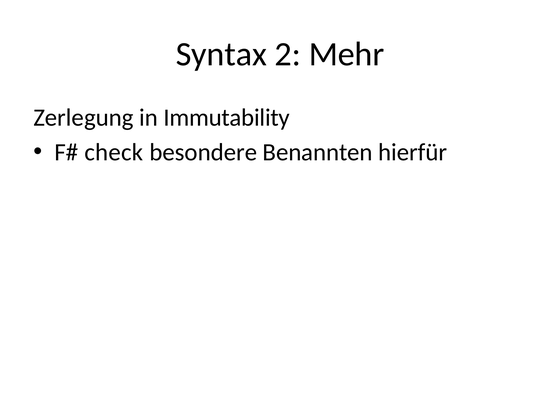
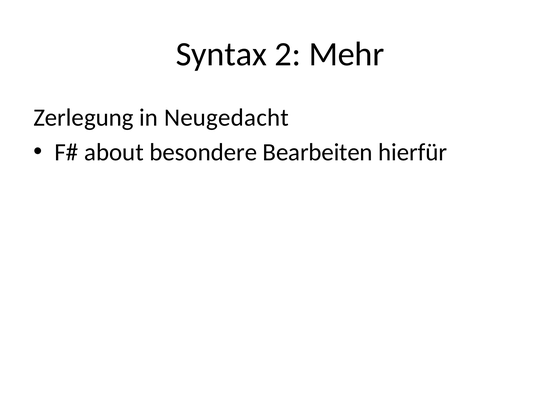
Immutability: Immutability -> Neugedacht
check: check -> about
Benannten: Benannten -> Bearbeiten
